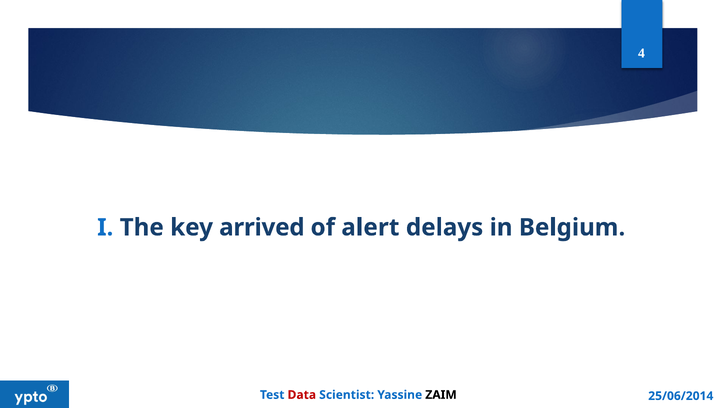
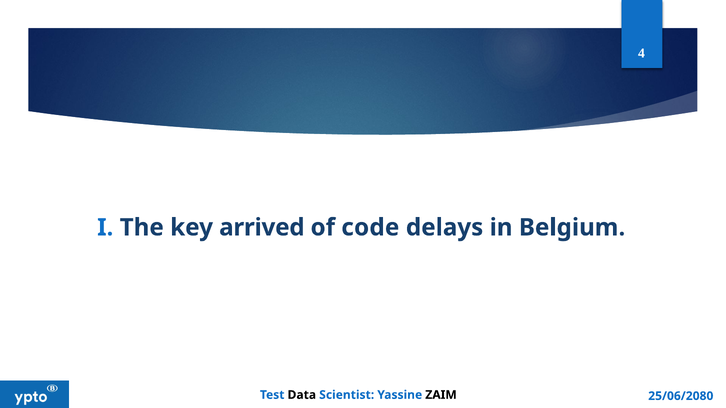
alert: alert -> code
Data colour: red -> black
25/06/2014: 25/06/2014 -> 25/06/2080
